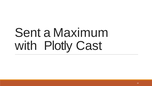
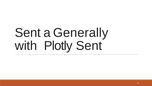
Maximum: Maximum -> Generally
Plotly Cast: Cast -> Sent
